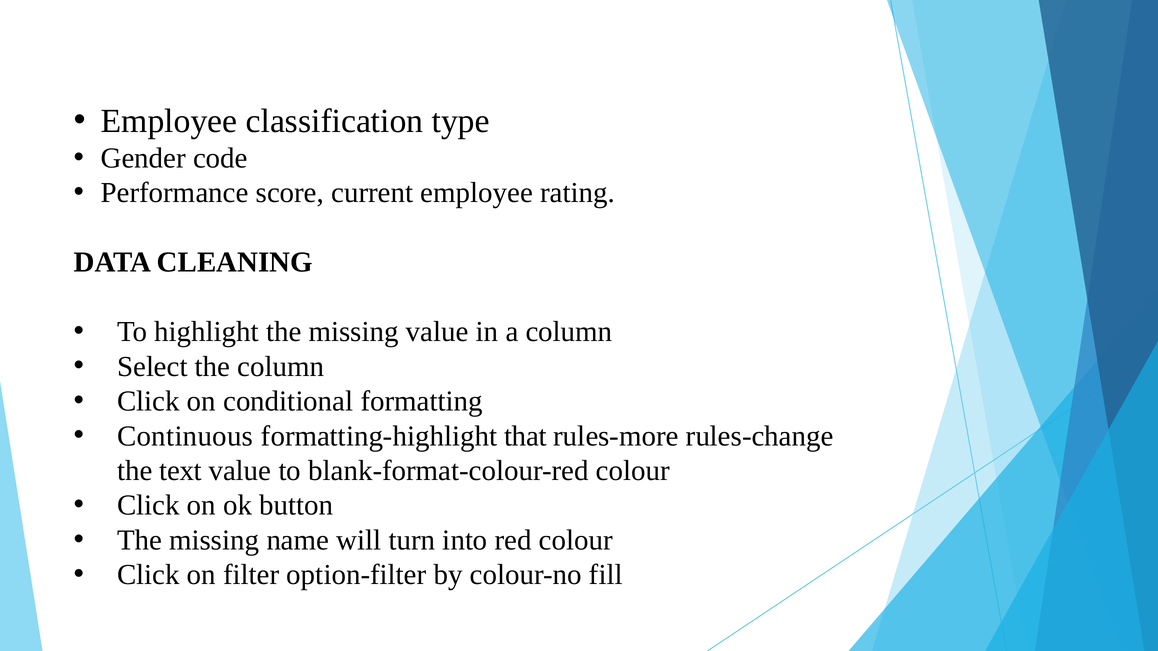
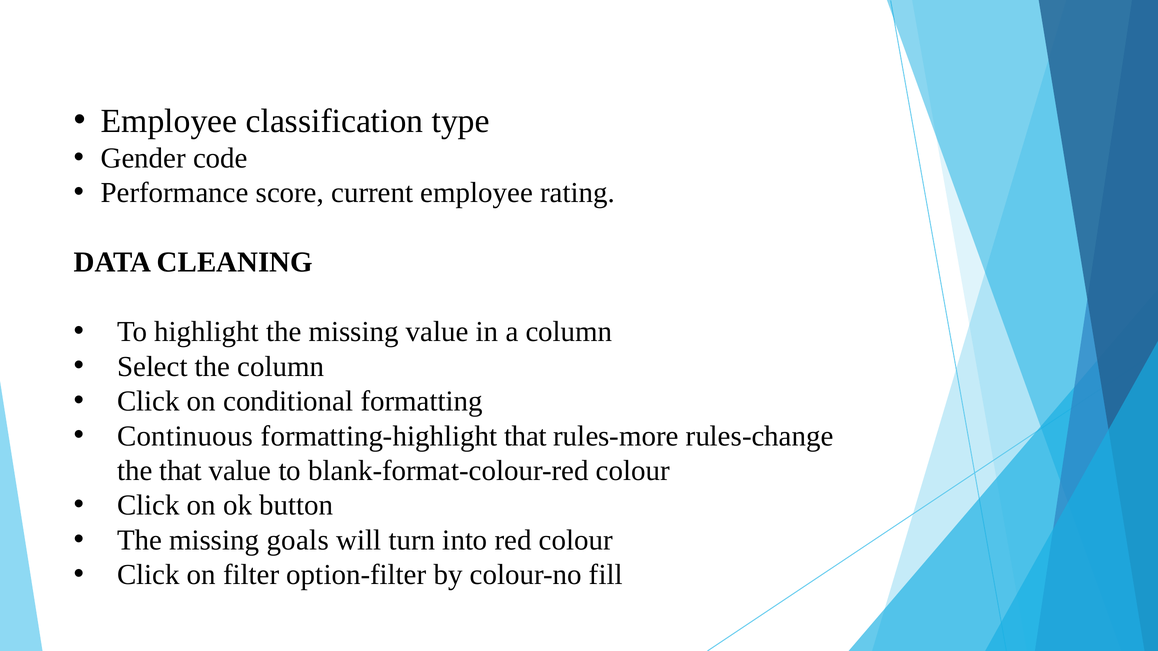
the text: text -> that
name: name -> goals
